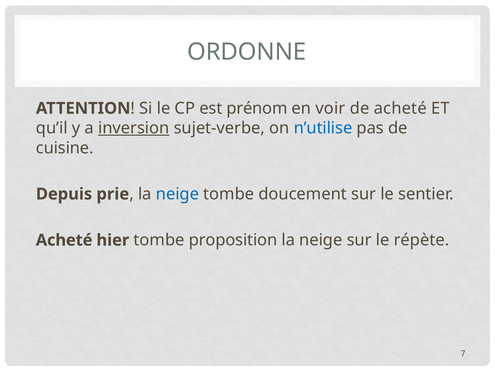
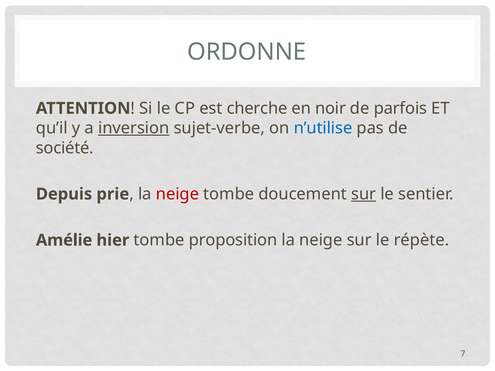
prénom: prénom -> cherche
voir: voir -> noir
de acheté: acheté -> parfois
cuisine: cuisine -> société
neige at (177, 194) colour: blue -> red
sur at (364, 194) underline: none -> present
Acheté at (64, 240): Acheté -> Amélie
